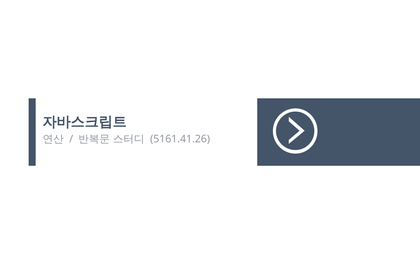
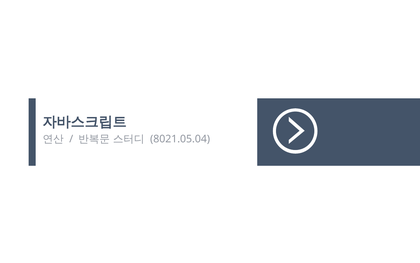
5161.41.26: 5161.41.26 -> 8021.05.04
